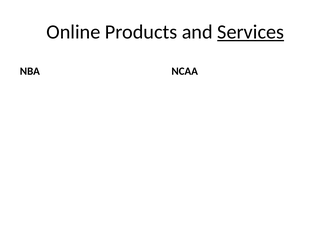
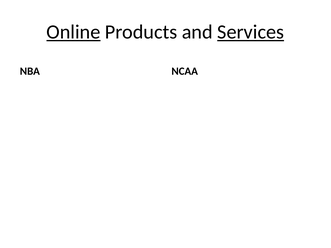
Online underline: none -> present
